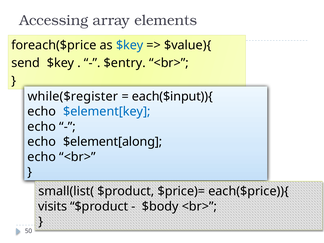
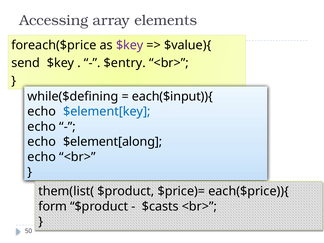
$key at (130, 45) colour: blue -> purple
while($register: while($register -> while($defining
small(list(: small(list( -> them(list(
visits: visits -> form
$body: $body -> $casts
